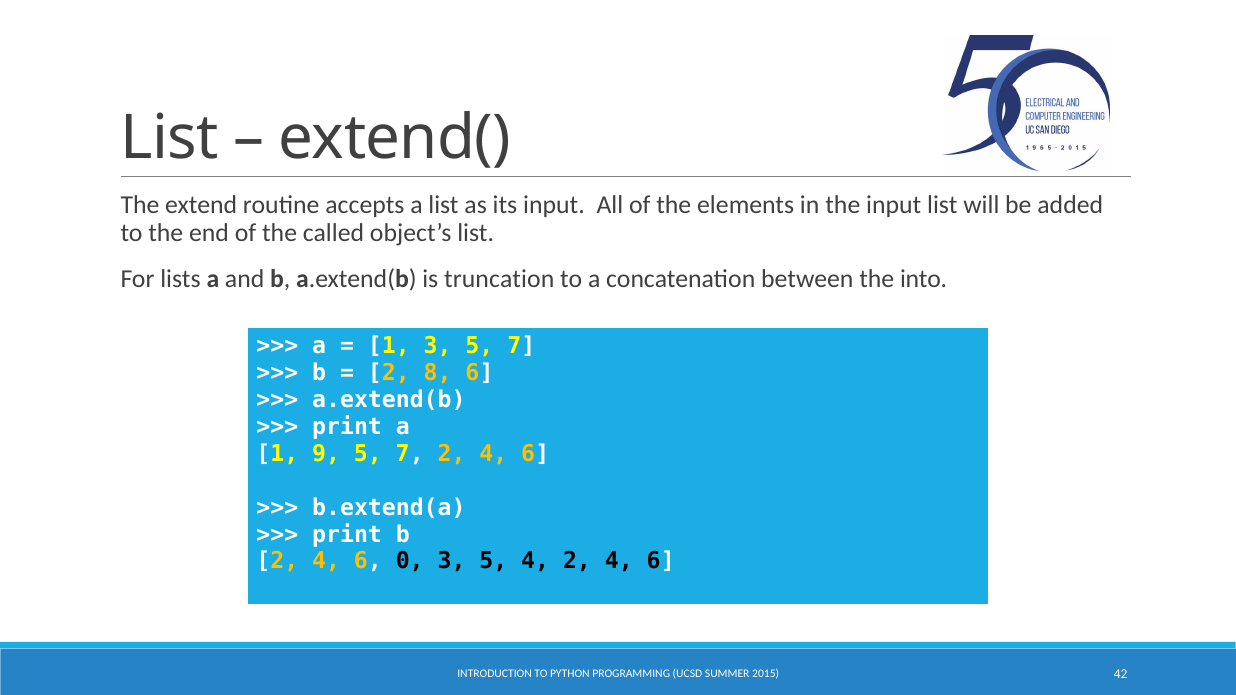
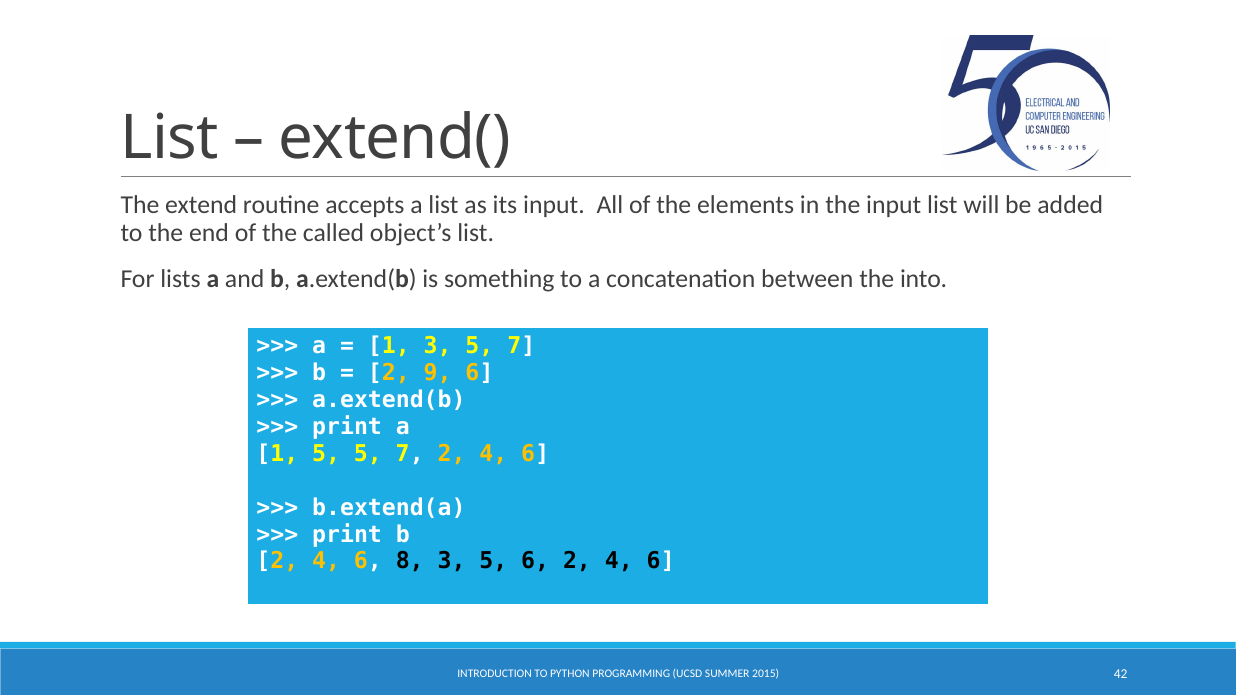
truncation: truncation -> something
8: 8 -> 9
1 9: 9 -> 5
0: 0 -> 8
5 4: 4 -> 6
